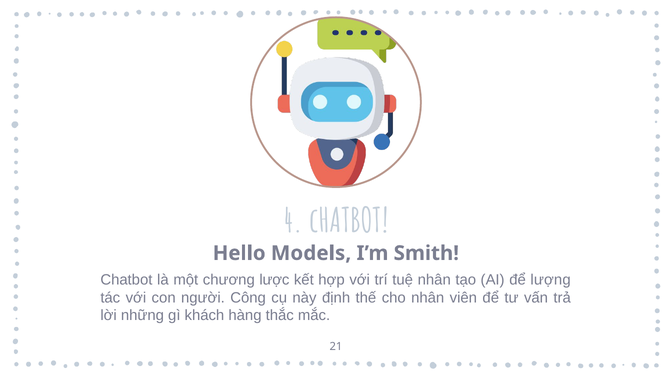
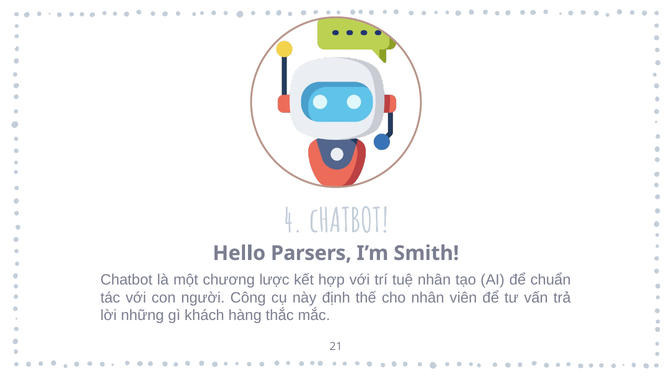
Models: Models -> Parsers
lượng: lượng -> chuẩn
